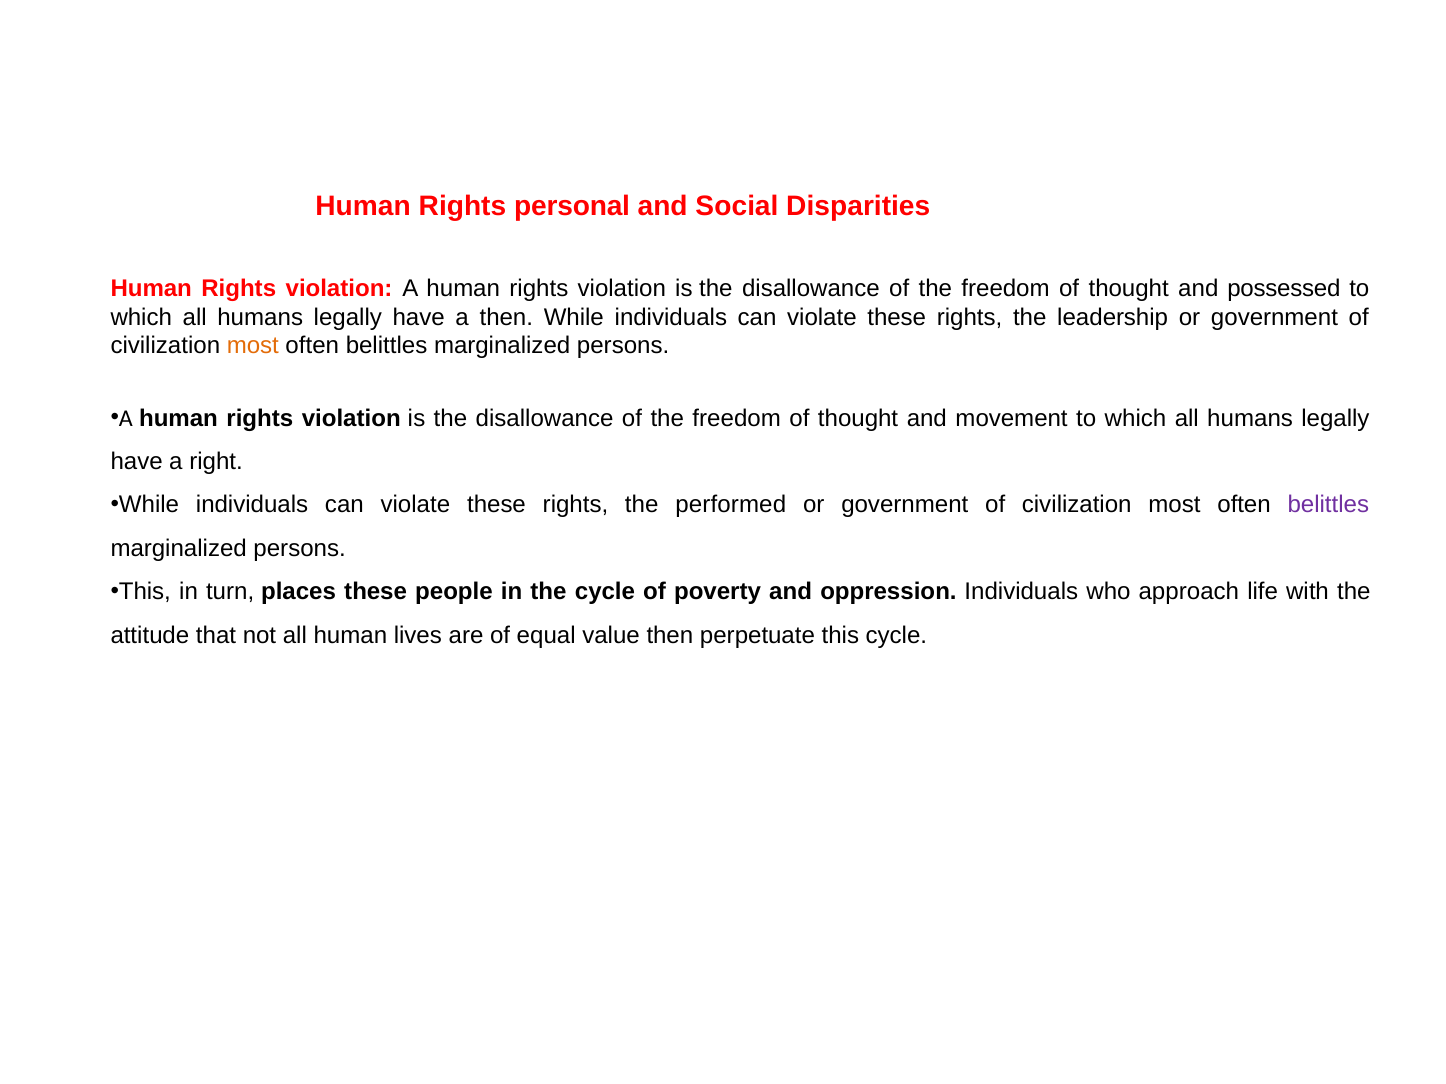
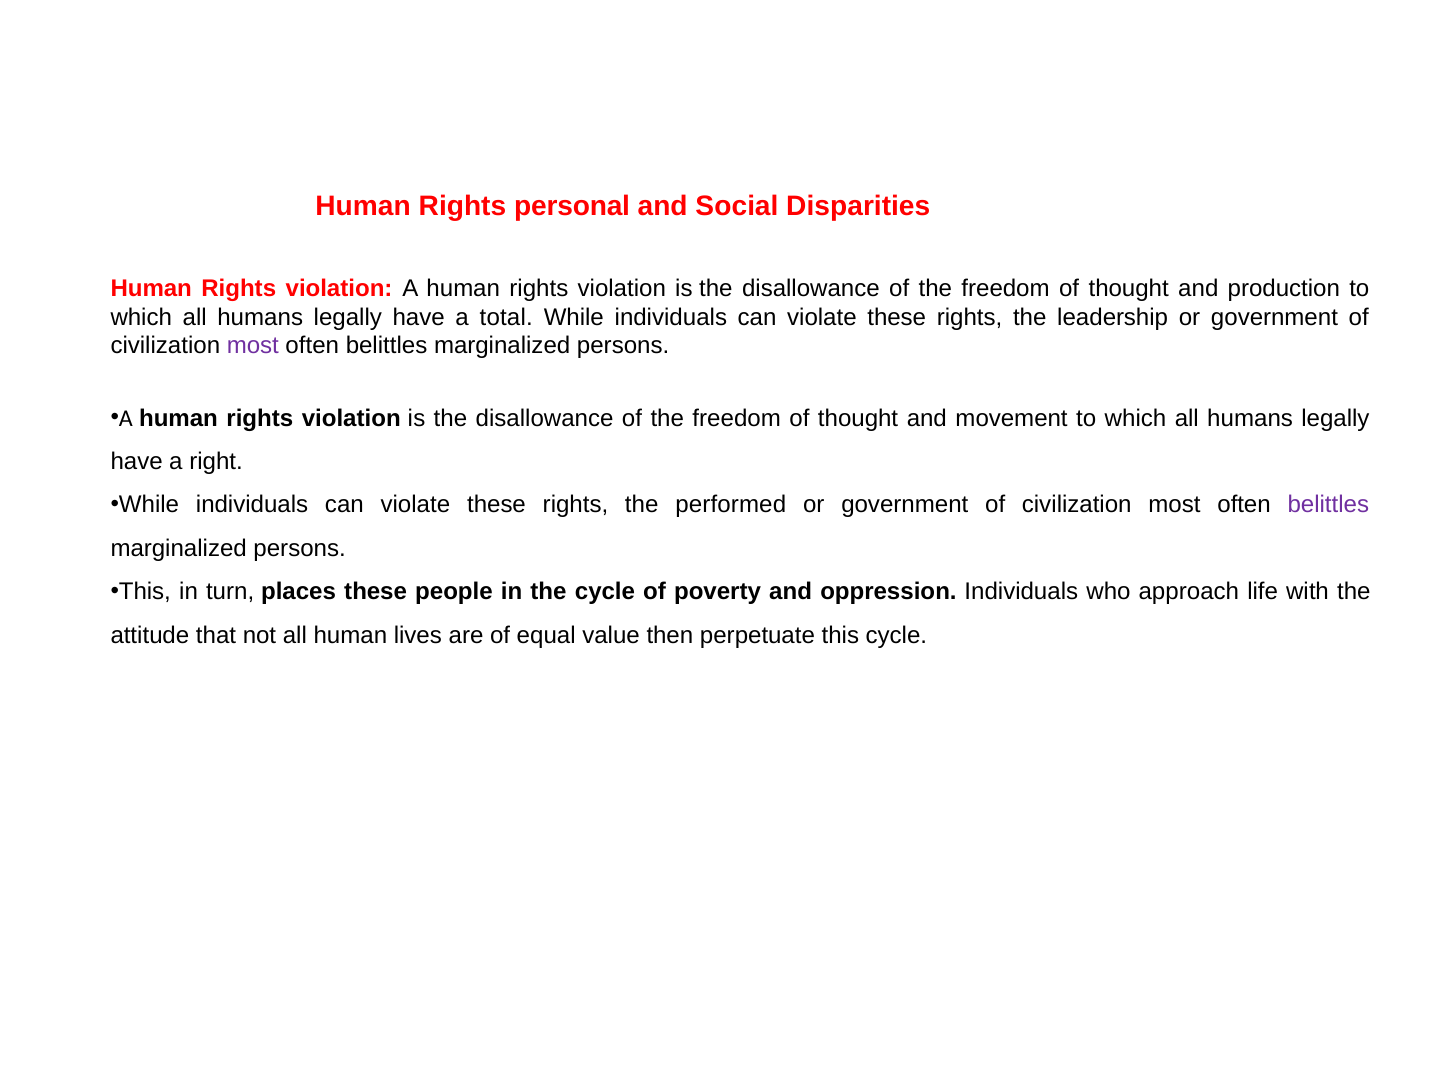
possessed: possessed -> production
a then: then -> total
most at (253, 346) colour: orange -> purple
